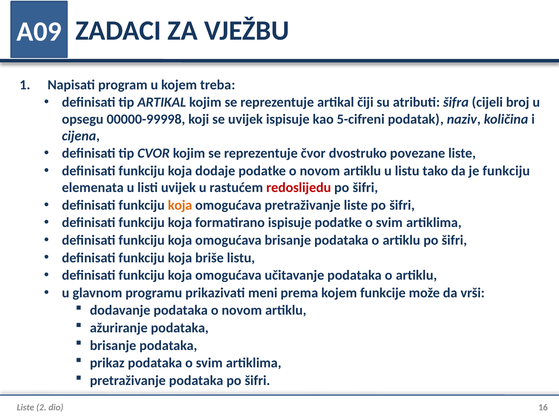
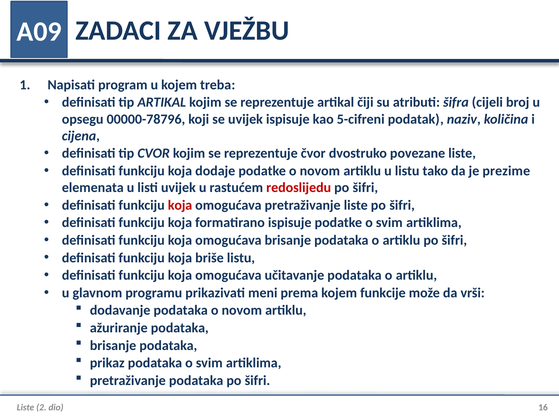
00000-99998: 00000-99998 -> 00000-78796
je funkciju: funkciju -> prezime
koja at (180, 205) colour: orange -> red
